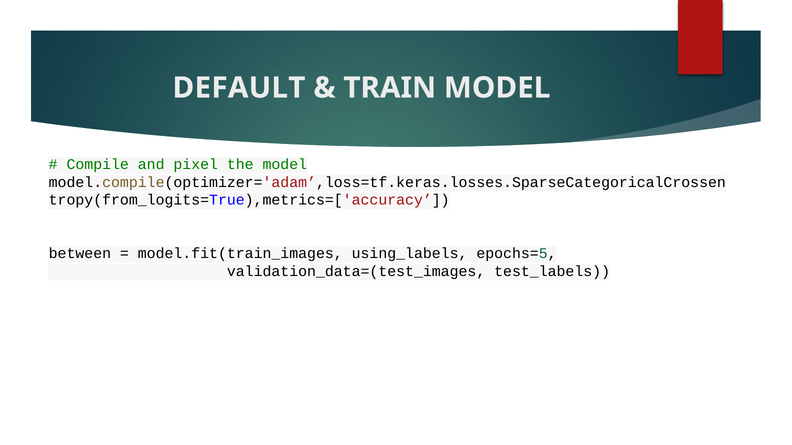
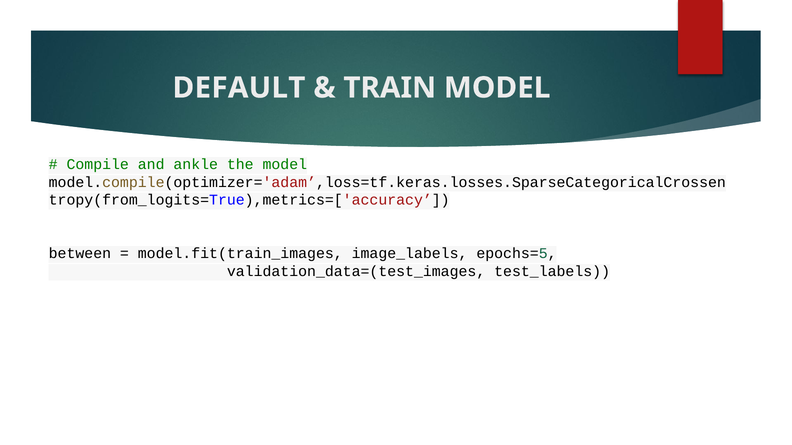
pixel: pixel -> ankle
using_labels: using_labels -> image_labels
